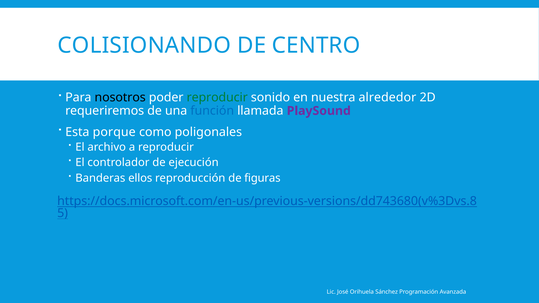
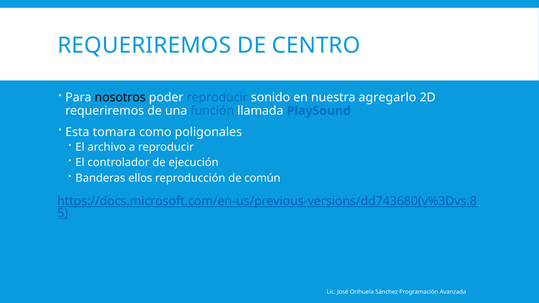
COLISIONANDO at (144, 45): COLISIONANDO -> REQUERIREMOS
reproducir at (217, 98) colour: green -> blue
alrededor: alrededor -> agregarlo
PlaySound colour: purple -> blue
porque: porque -> tomara
figuras: figuras -> común
